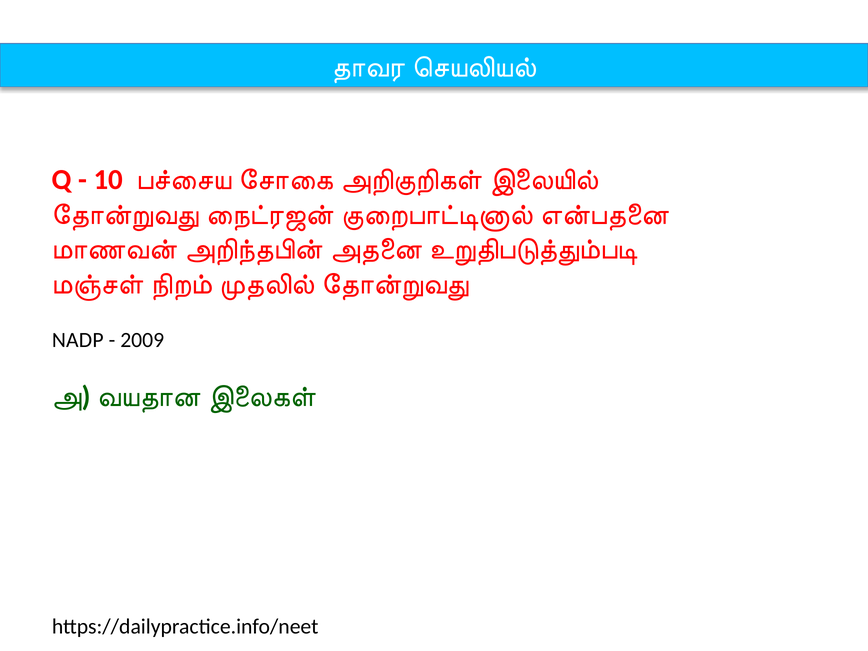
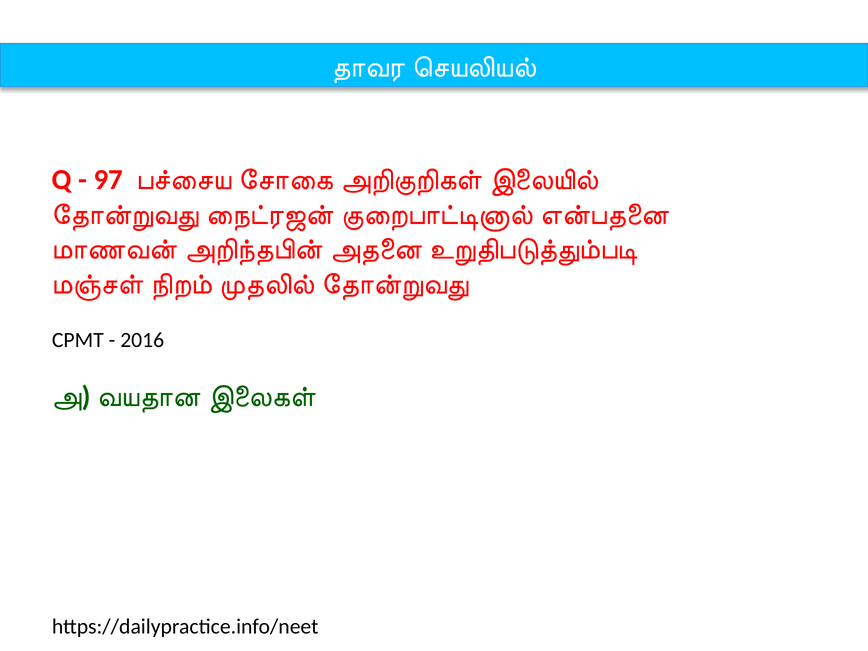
10: 10 -> 97
NADP: NADP -> CPMT
2009: 2009 -> 2016
